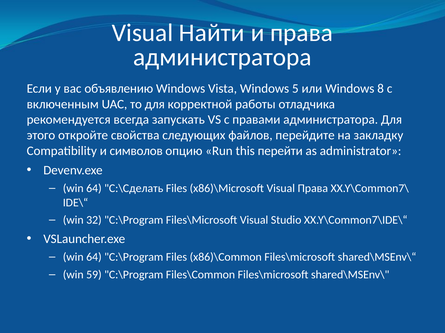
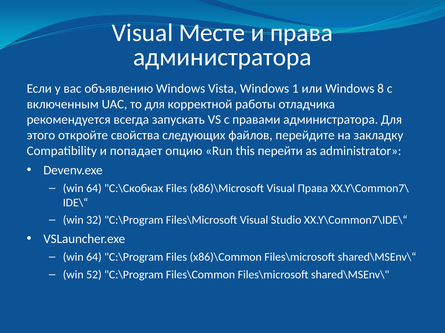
Найти: Найти -> Месте
5: 5 -> 1
символов: символов -> попадает
C:\Сделать: C:\Сделать -> C:\Скобках
59: 59 -> 52
